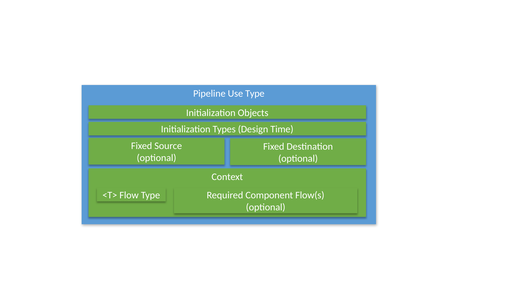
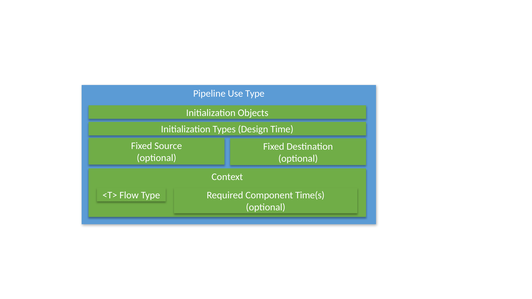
Flow(s: Flow(s -> Time(s
